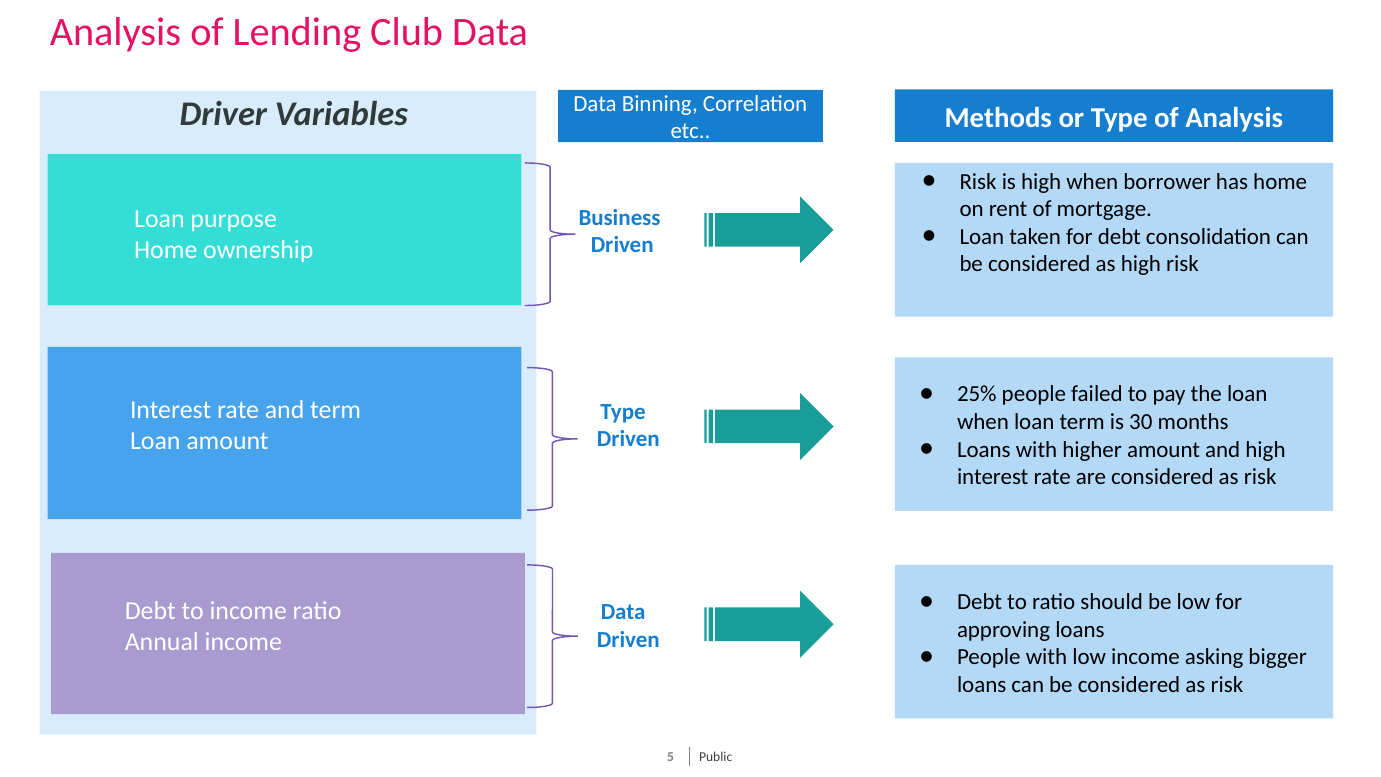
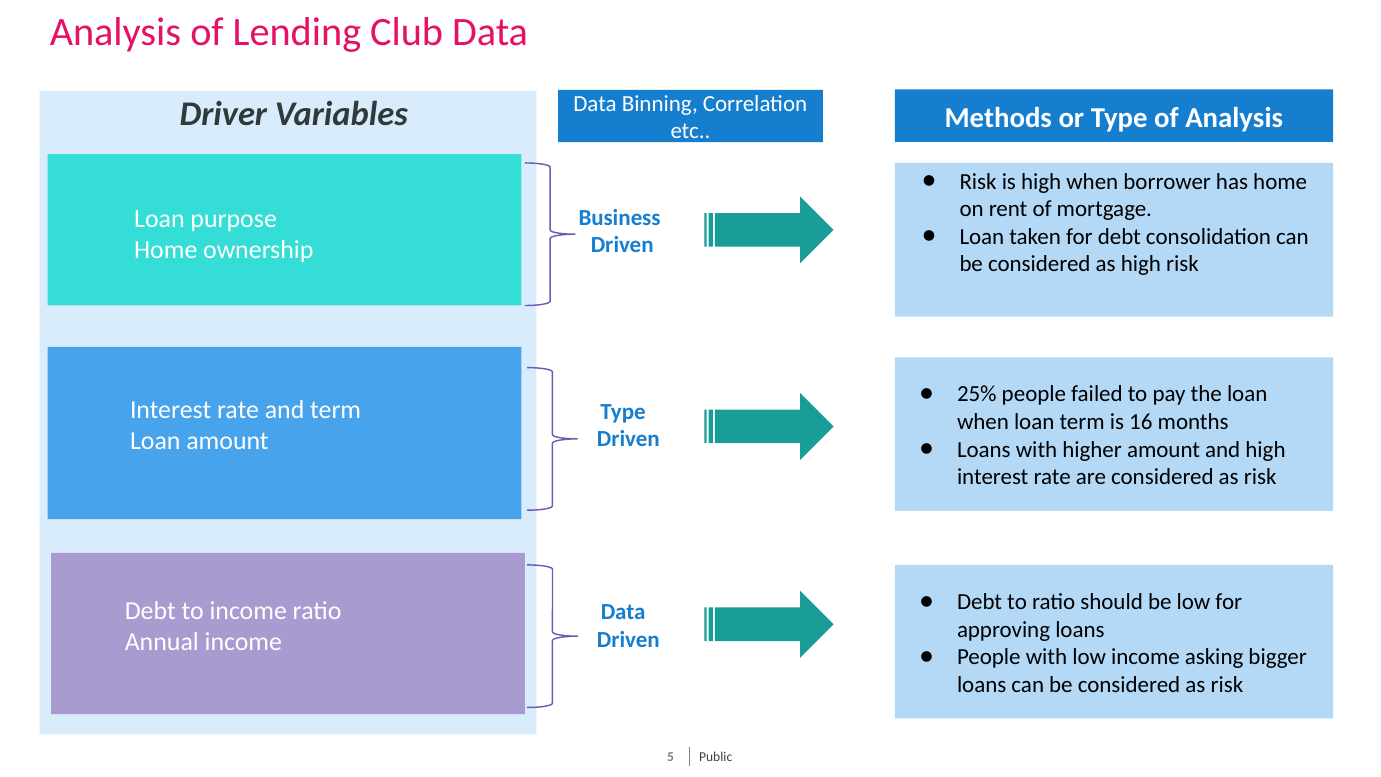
30: 30 -> 16
